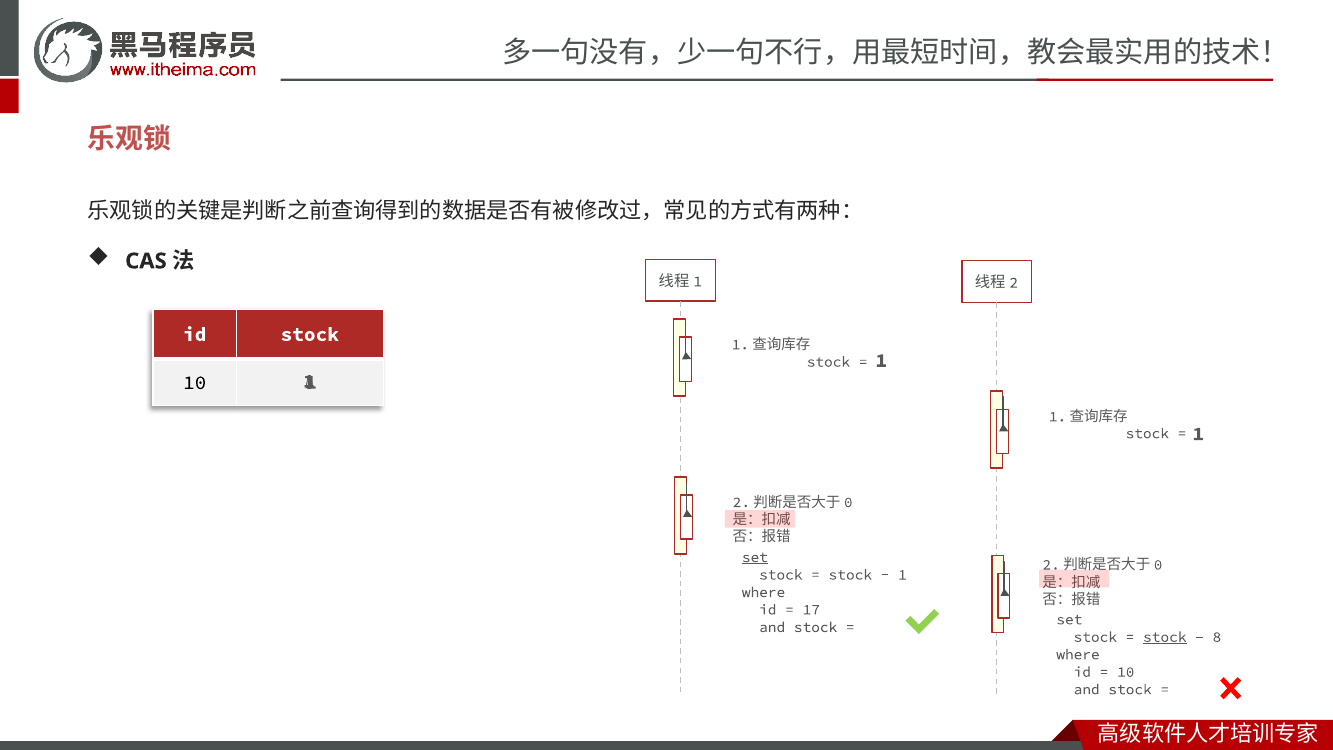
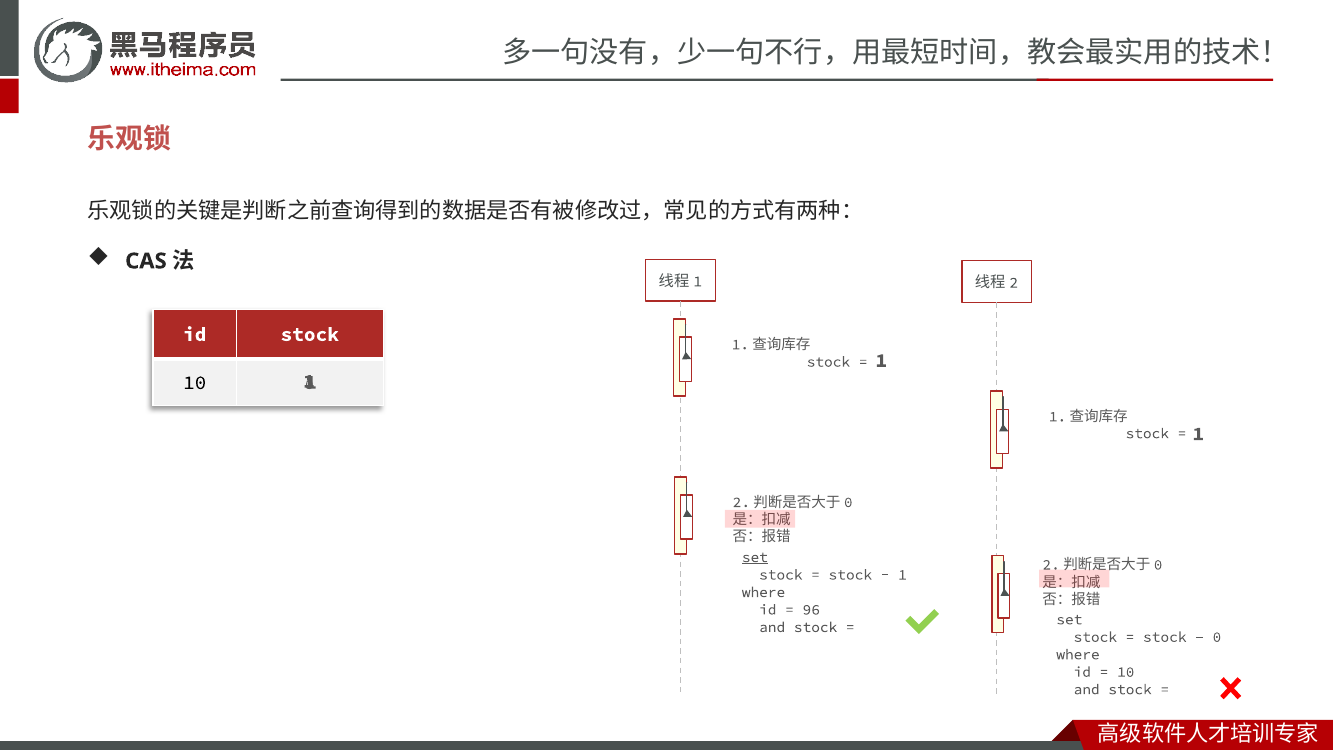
17: 17 -> 96
stock at (1165, 637) underline: present -> none
8: 8 -> 0
